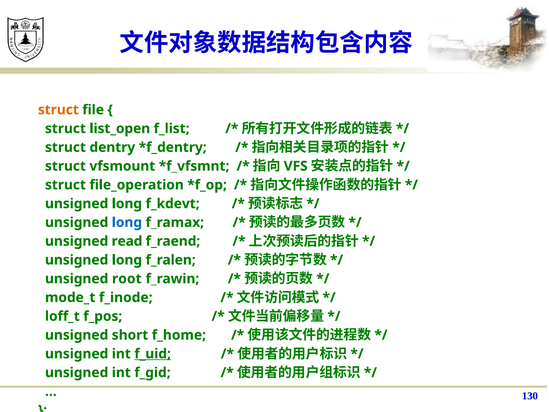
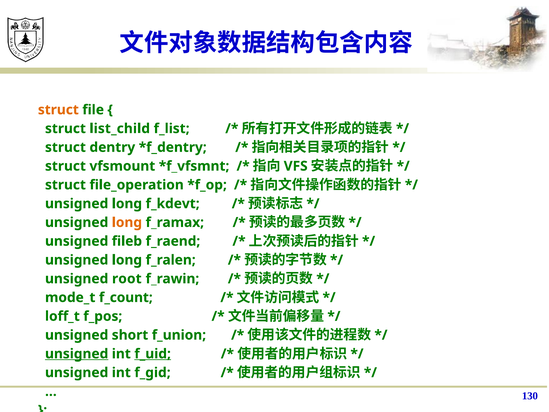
list_open: list_open -> list_child
long at (127, 222) colour: blue -> orange
read: read -> fileb
f_inode: f_inode -> f_count
f_home: f_home -> f_union
unsigned at (77, 354) underline: none -> present
